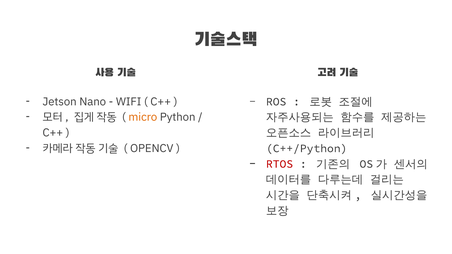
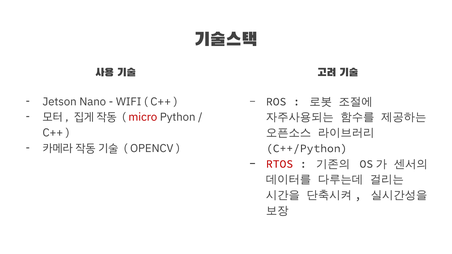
micro colour: orange -> red
